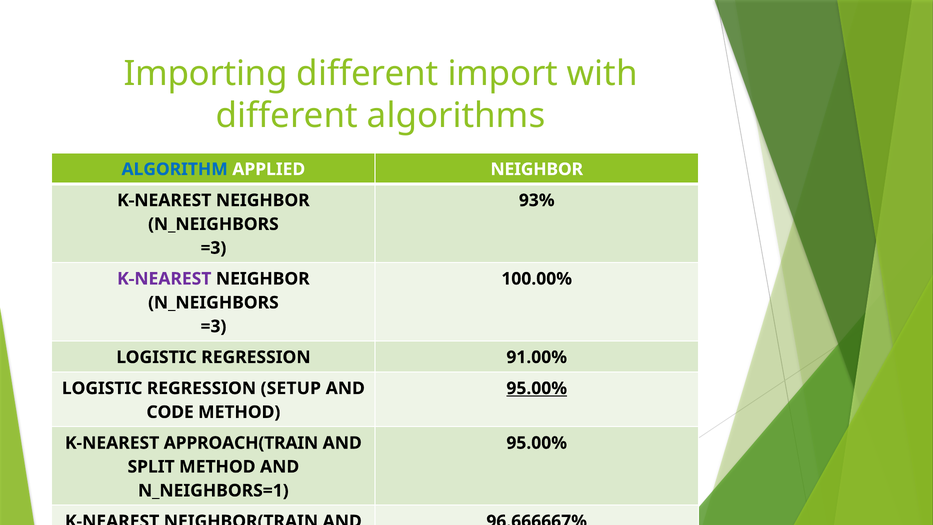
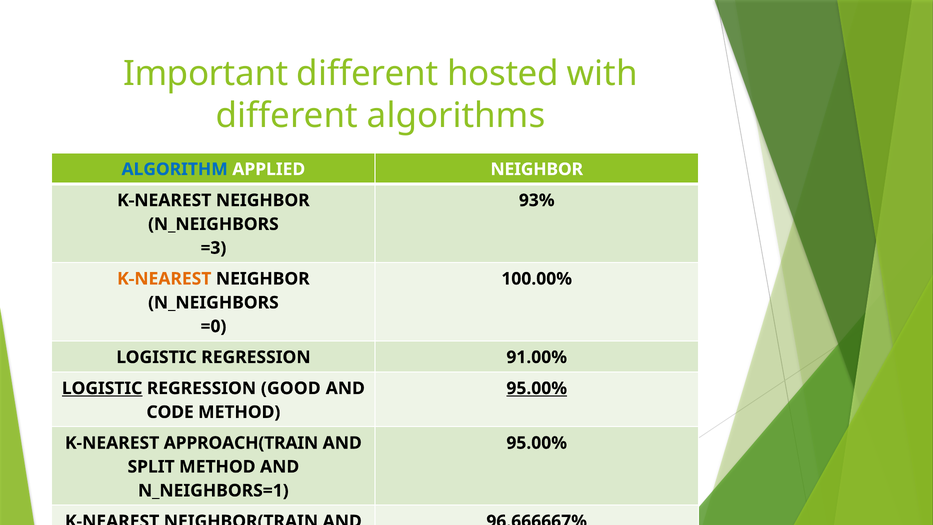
Importing: Importing -> Important
import: import -> hosted
K-NEAREST at (164, 279) colour: purple -> orange
=3 at (213, 326): =3 -> =0
LOGISTIC at (102, 388) underline: none -> present
SETUP: SETUP -> GOOD
